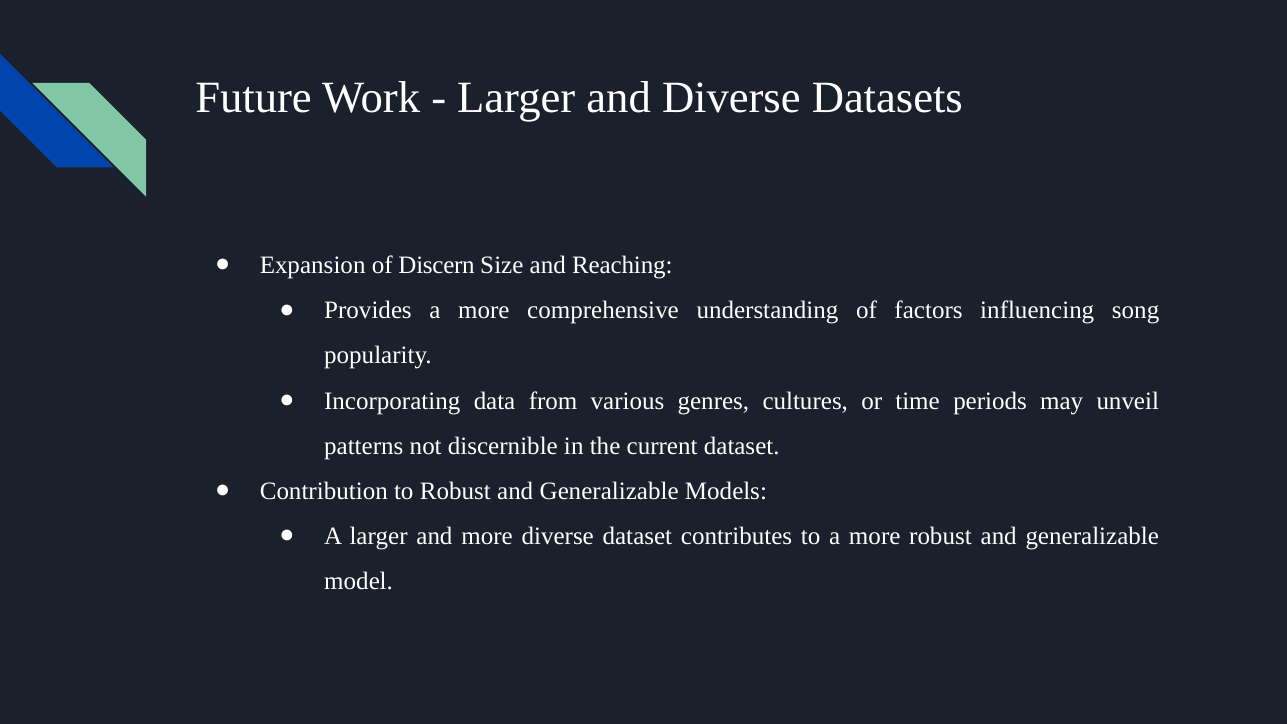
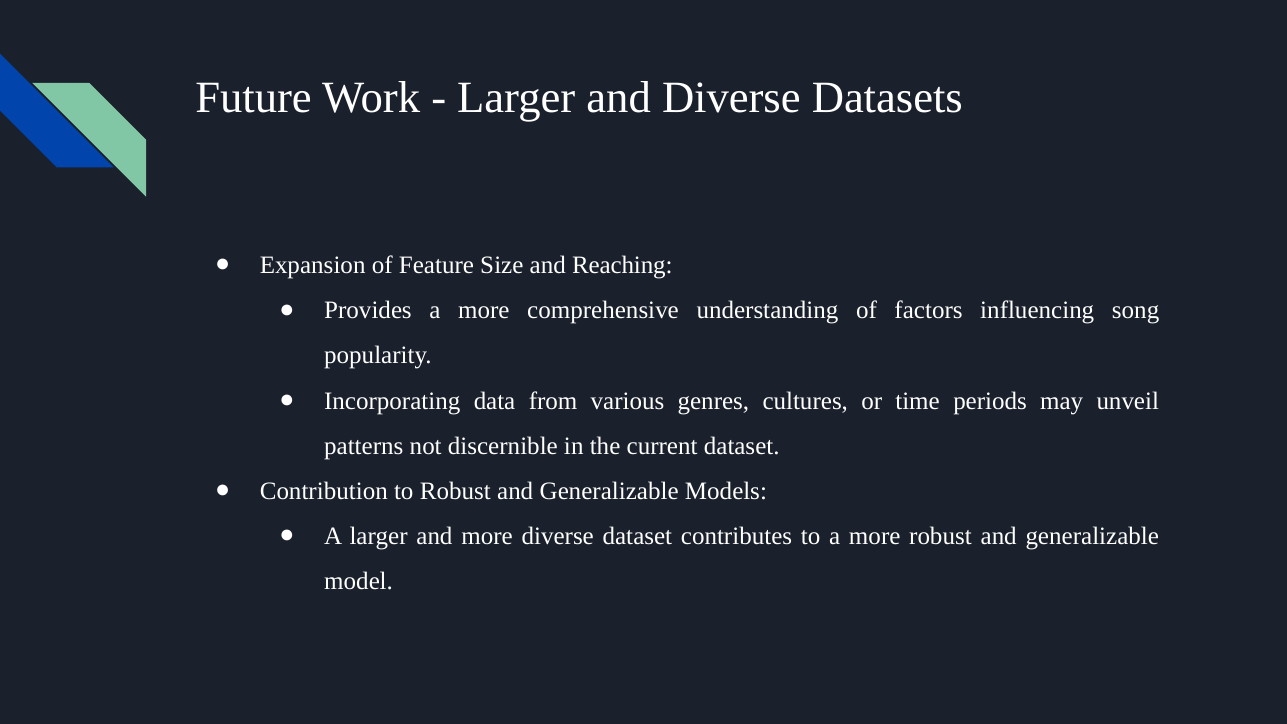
Discern: Discern -> Feature
